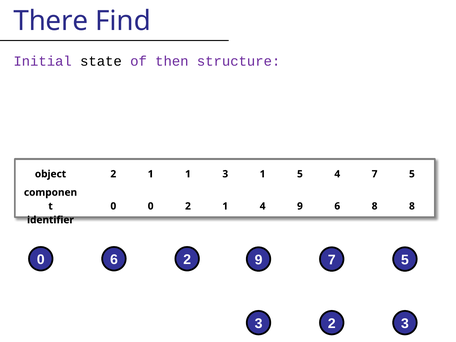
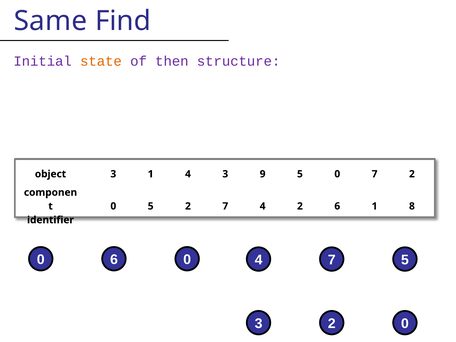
There: There -> Same
state colour: black -> orange
object 2: 2 -> 3
1 1: 1 -> 4
3 1: 1 -> 9
5 4: 4 -> 0
7 5: 5 -> 2
0 0: 0 -> 5
1 at (225, 206): 1 -> 7
4 9: 9 -> 2
6 8: 8 -> 1
2 at (187, 260): 2 -> 0
6 9: 9 -> 4
3 3: 3 -> 0
